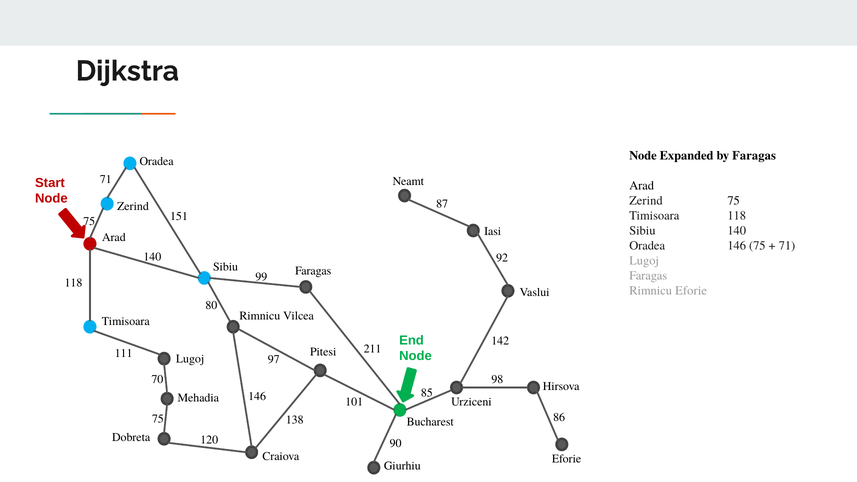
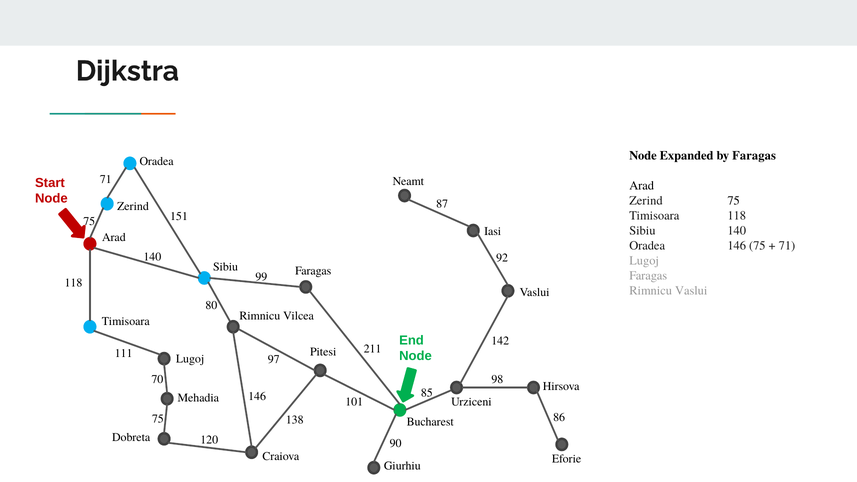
Rimnicu Eforie: Eforie -> Vaslui
